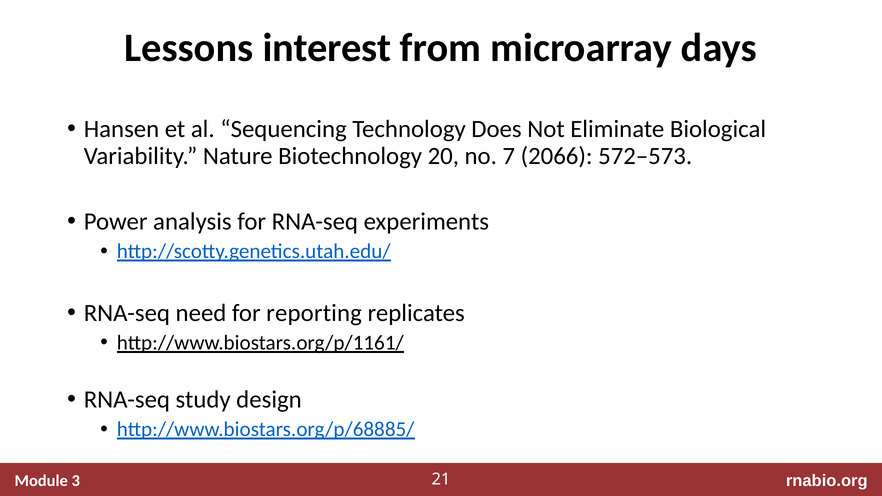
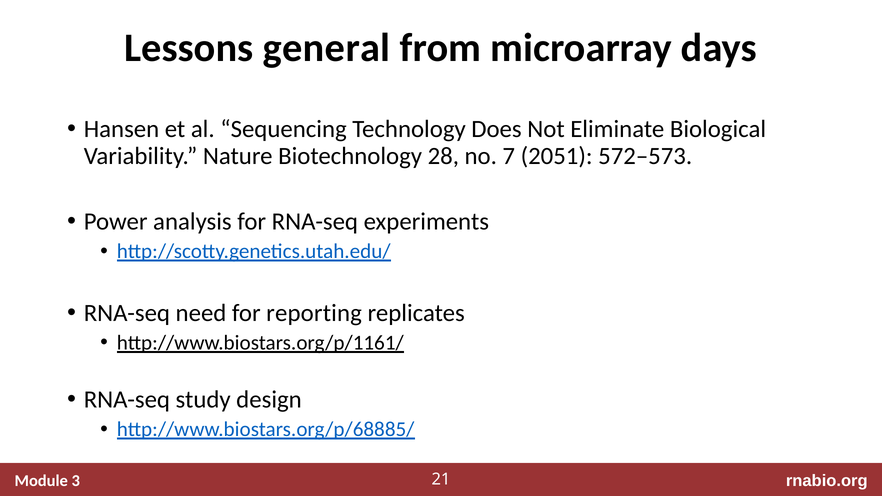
interest: interest -> general
20: 20 -> 28
2066: 2066 -> 2051
